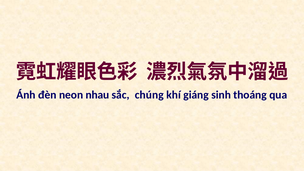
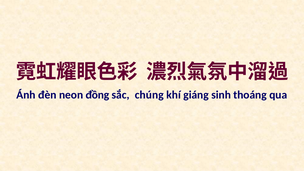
nhau: nhau -> đồng
